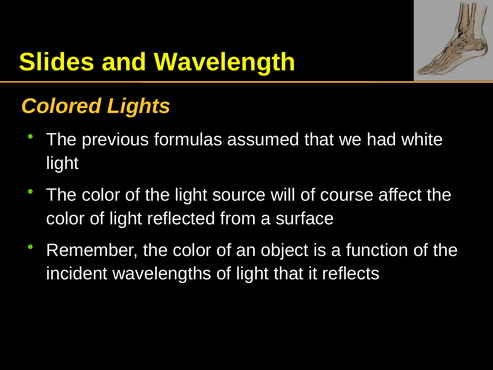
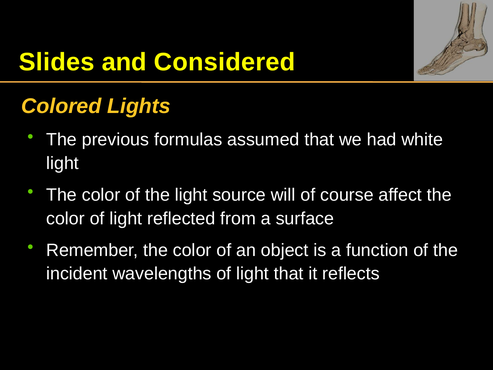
Wavelength: Wavelength -> Considered
